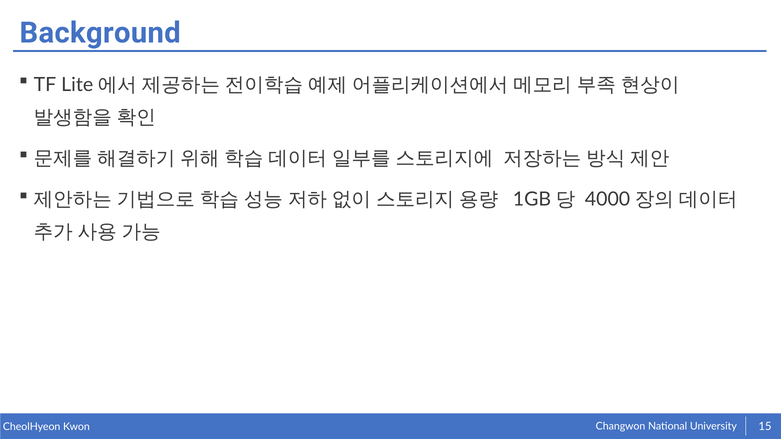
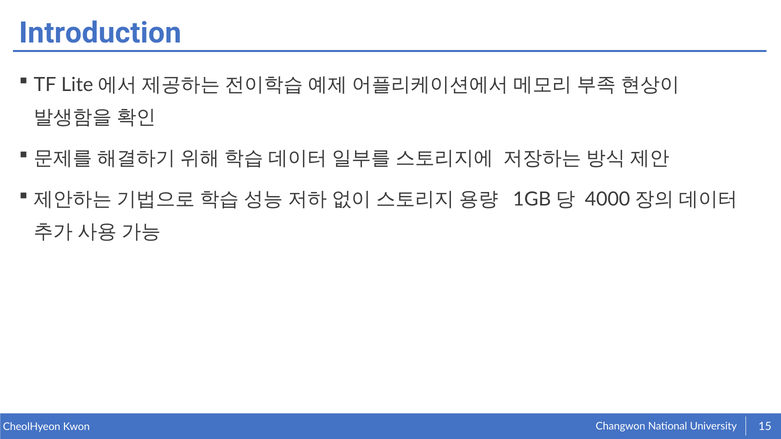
Background: Background -> Introduction
